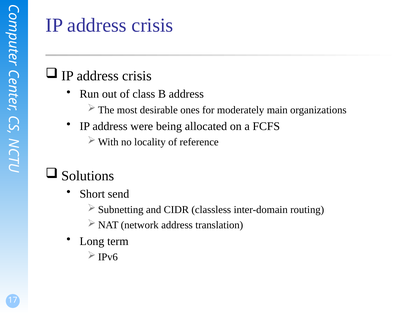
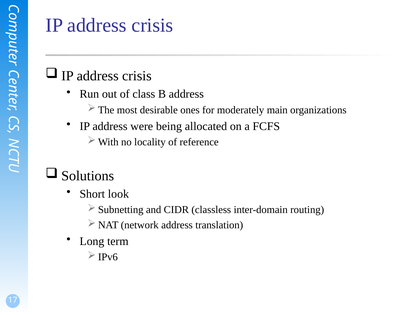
send: send -> look
